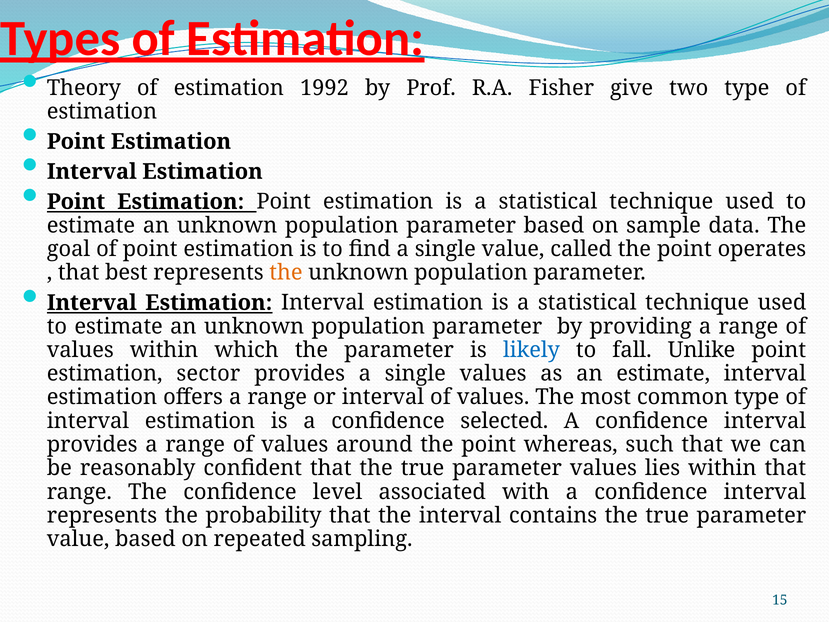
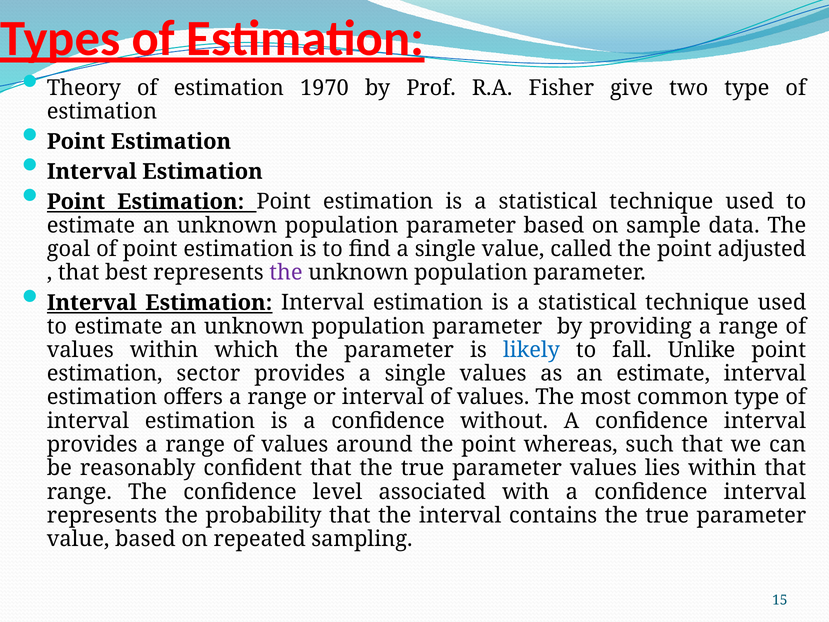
1992: 1992 -> 1970
operates: operates -> adjusted
the at (286, 273) colour: orange -> purple
selected: selected -> without
